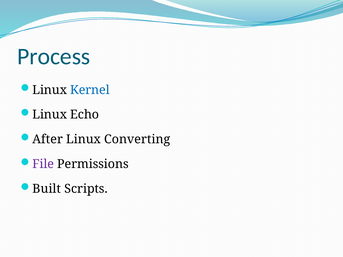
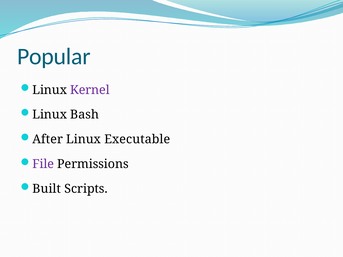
Process: Process -> Popular
Kernel colour: blue -> purple
Echo: Echo -> Bash
Converting: Converting -> Executable
